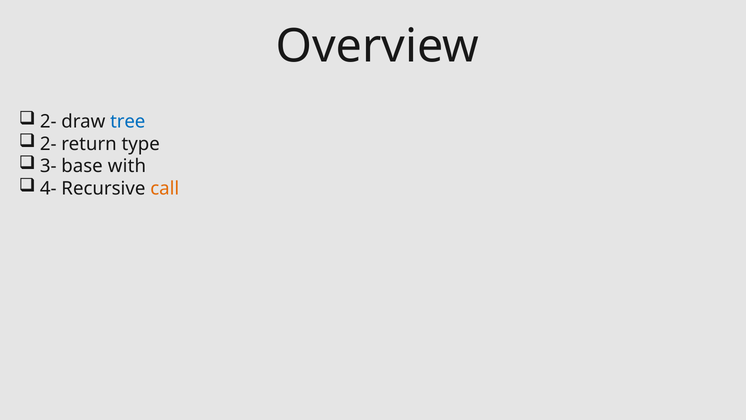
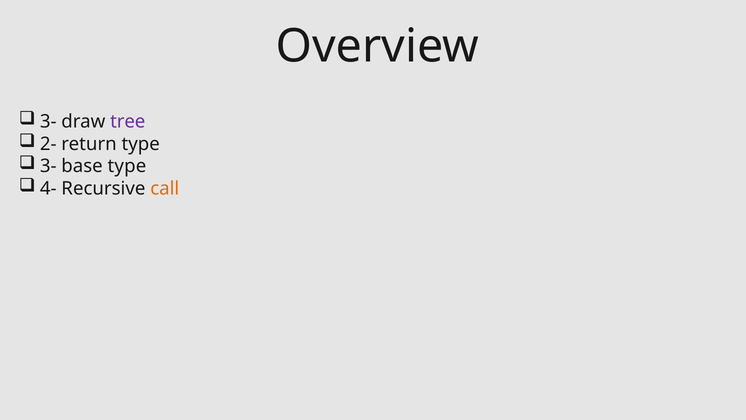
2- at (48, 121): 2- -> 3-
tree colour: blue -> purple
base with: with -> type
